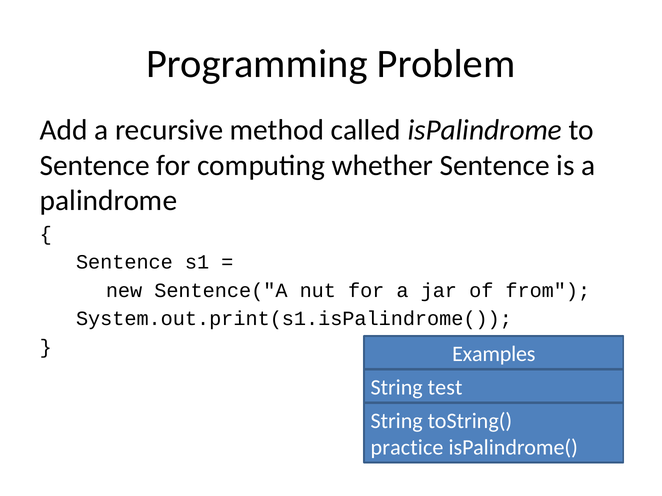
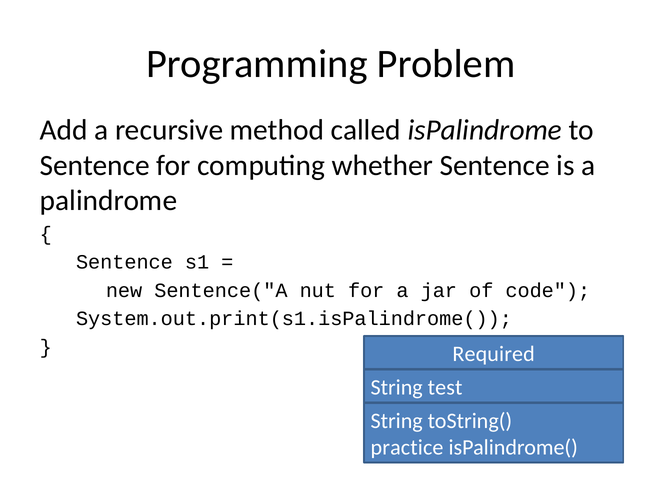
from: from -> code
Examples: Examples -> Required
